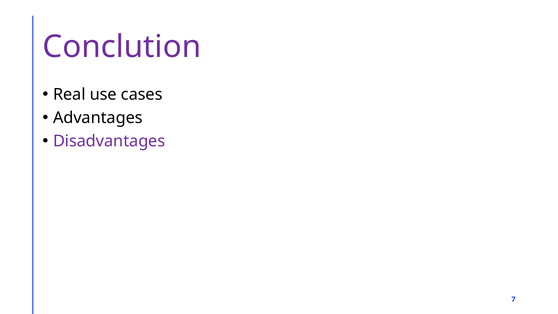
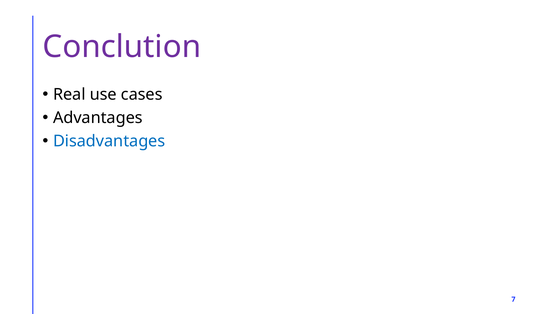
Disadvantages colour: purple -> blue
